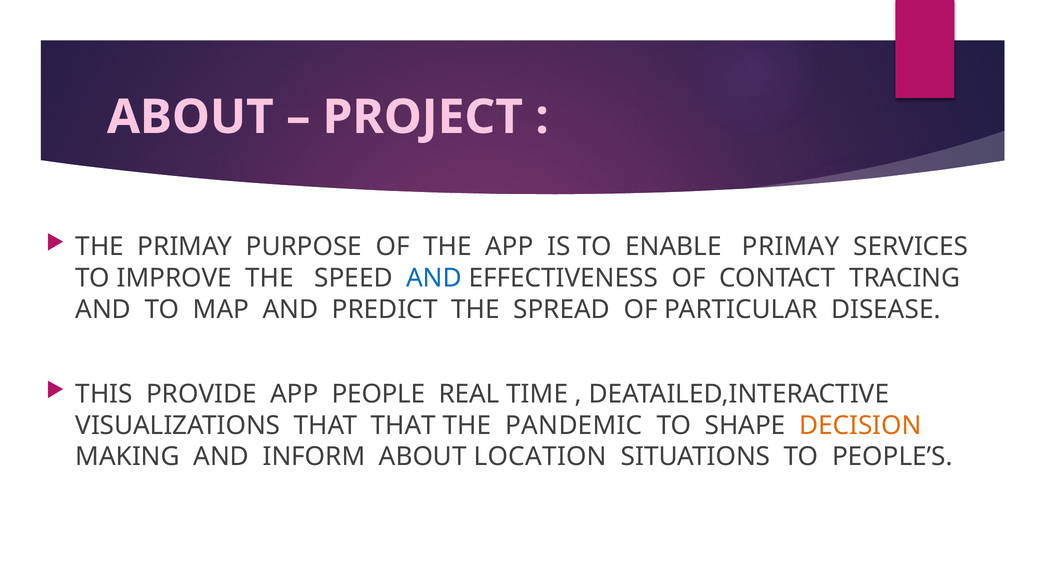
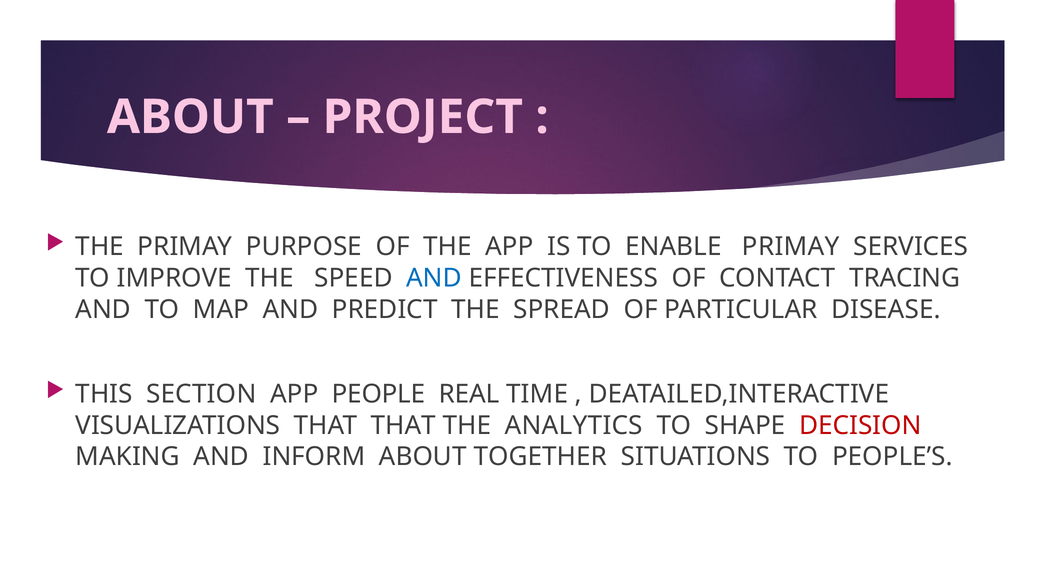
PROVIDE: PROVIDE -> SECTION
PANDEMIC: PANDEMIC -> ANALYTICS
DECISION colour: orange -> red
LOCATION: LOCATION -> TOGETHER
